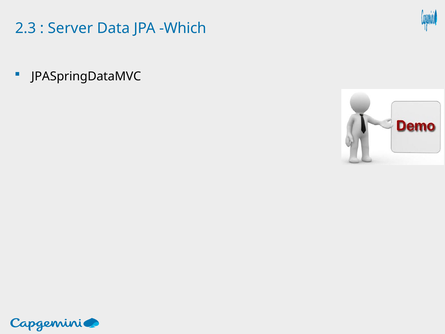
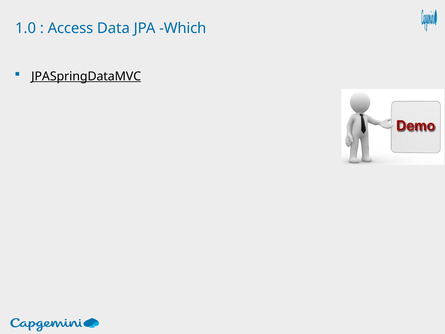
2.3: 2.3 -> 1.0
Server: Server -> Access
JPASpringDataMVC underline: none -> present
